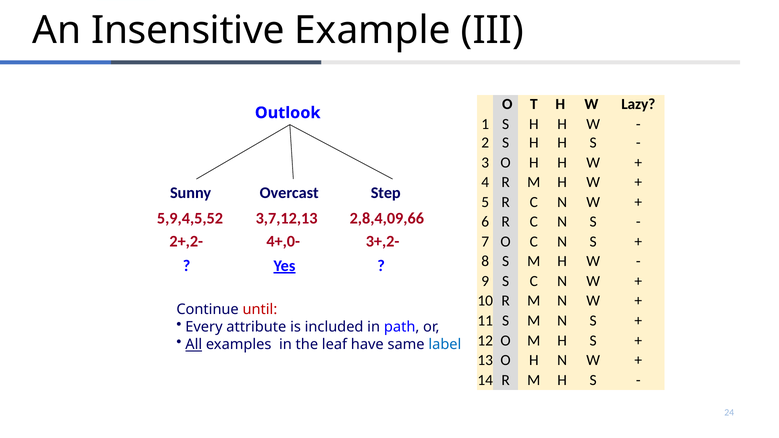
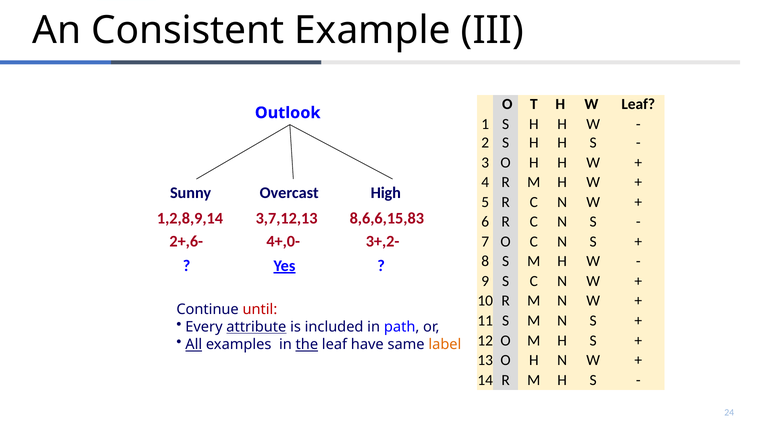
Insensitive: Insensitive -> Consistent
W Lazy: Lazy -> Leaf
Step: Step -> High
5,9,4,5,52: 5,9,4,5,52 -> 1,2,8,9,14
2,8,4,09,66: 2,8,4,09,66 -> 8,6,6,15,83
2+,2-: 2+,2- -> 2+,6-
attribute underline: none -> present
the underline: none -> present
label colour: blue -> orange
